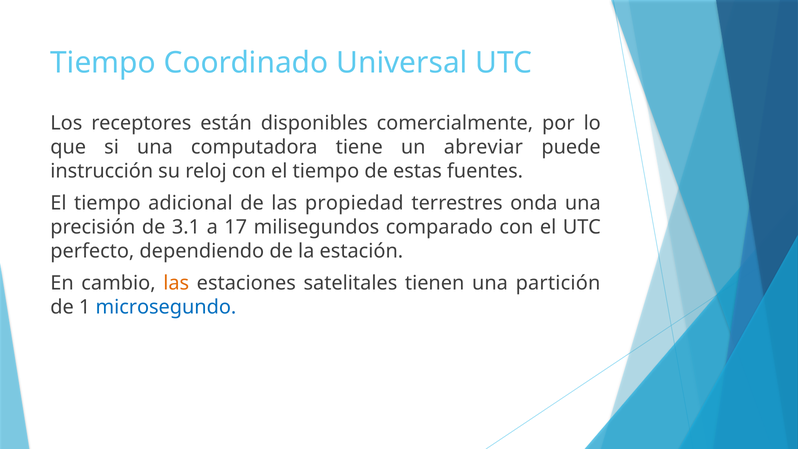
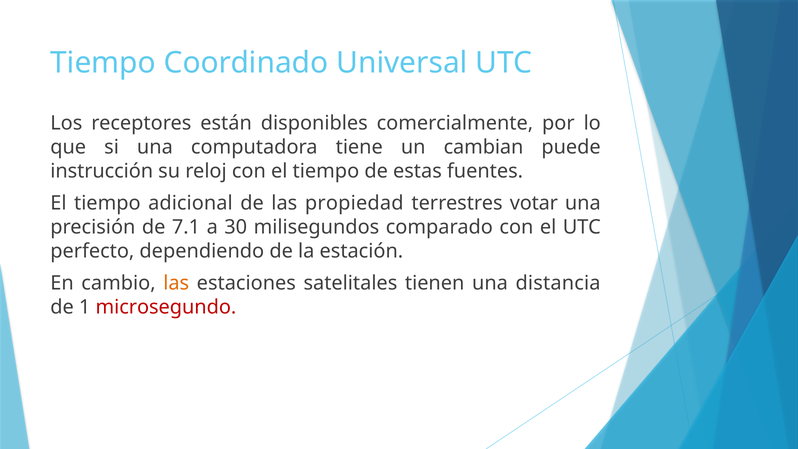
abreviar: abreviar -> cambian
onda: onda -> votar
3.1: 3.1 -> 7.1
17: 17 -> 30
partición: partición -> distancia
microsegundo colour: blue -> red
